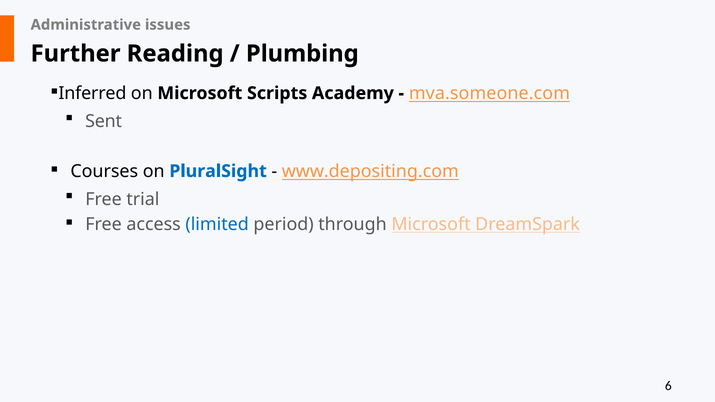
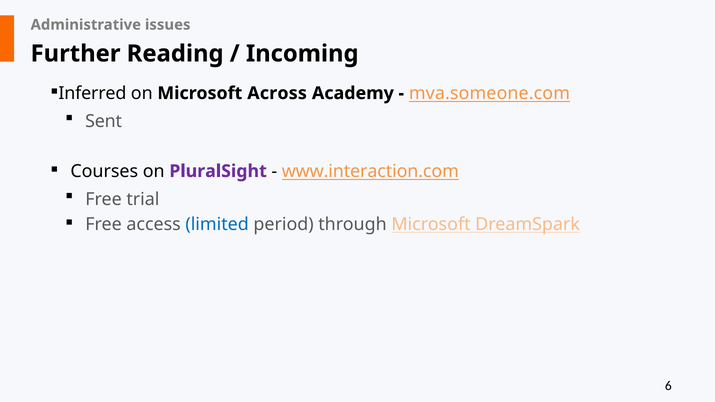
Plumbing: Plumbing -> Incoming
Scripts: Scripts -> Across
PluralSight colour: blue -> purple
www.depositing.com: www.depositing.com -> www.interaction.com
